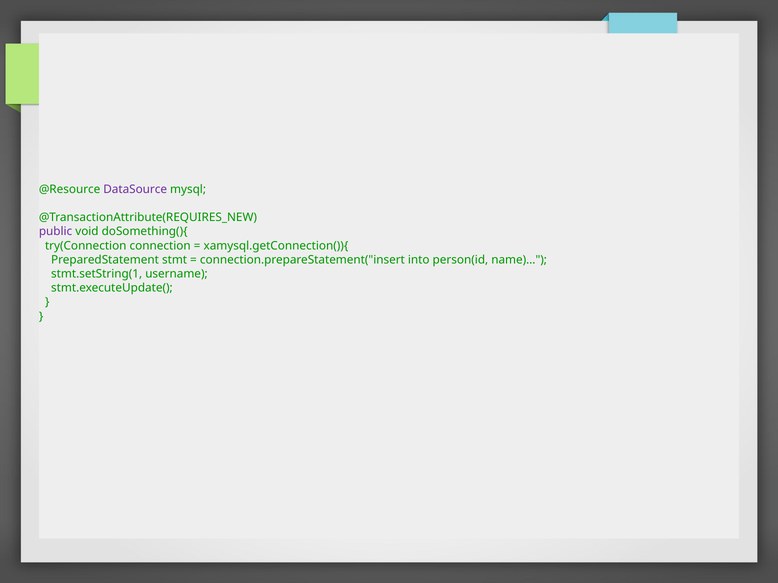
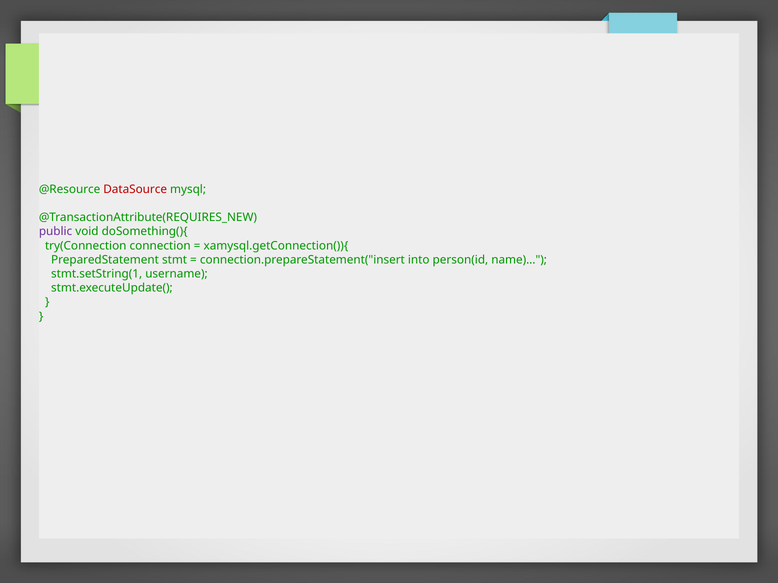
DataSource colour: purple -> red
